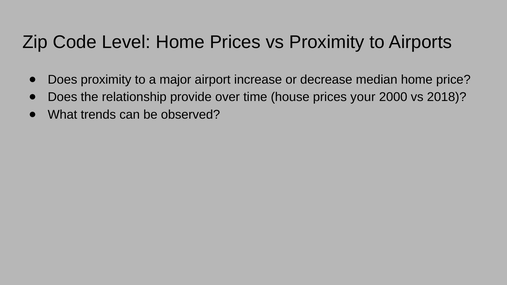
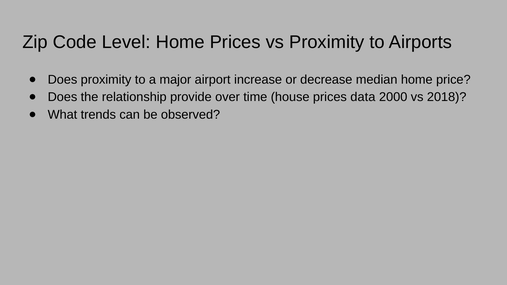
your: your -> data
